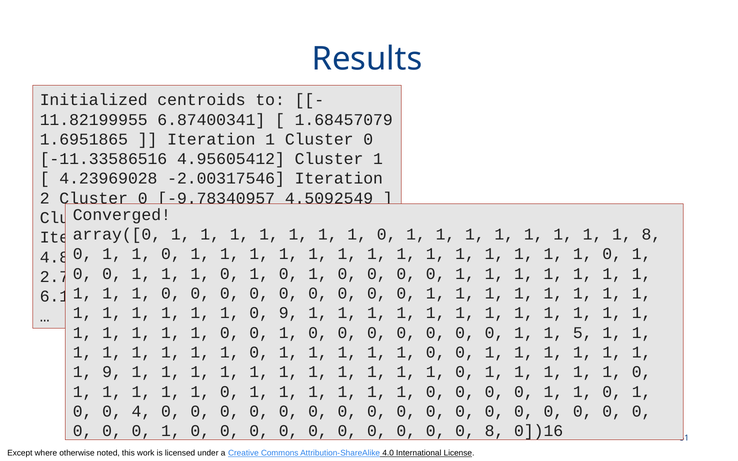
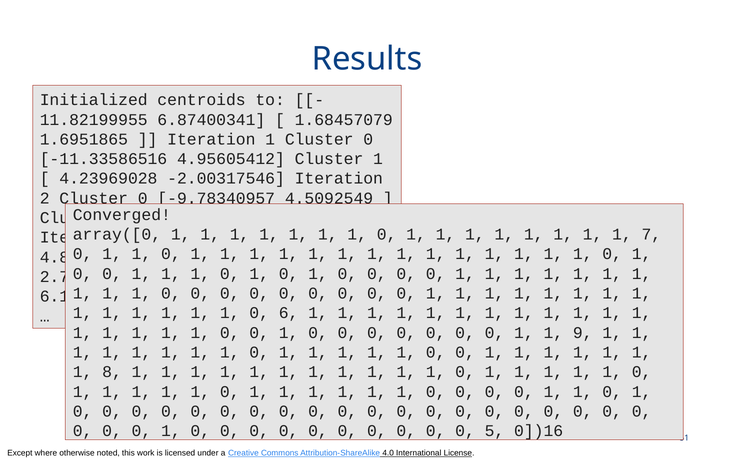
1 8: 8 -> 7
0 9: 9 -> 6
5: 5 -> 9
1 9: 9 -> 8
4 at (141, 412): 4 -> 0
0 8: 8 -> 5
